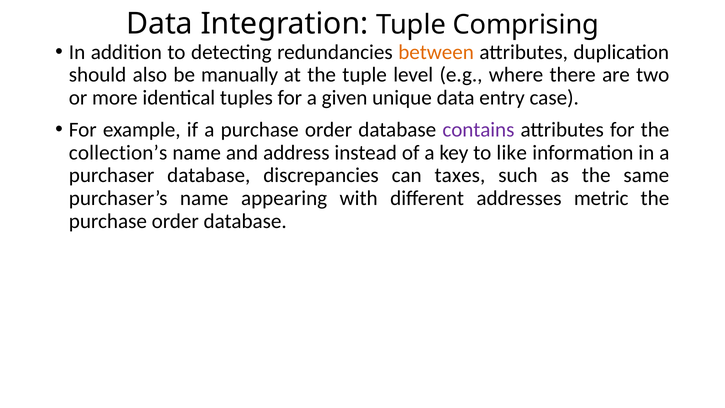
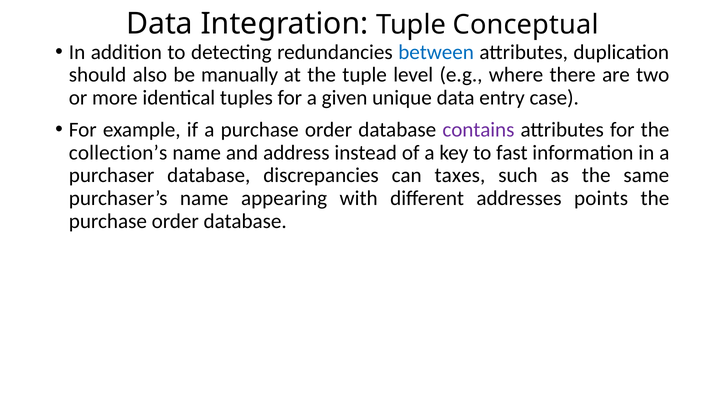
Comprising: Comprising -> Conceptual
between colour: orange -> blue
like: like -> fast
metric: metric -> points
